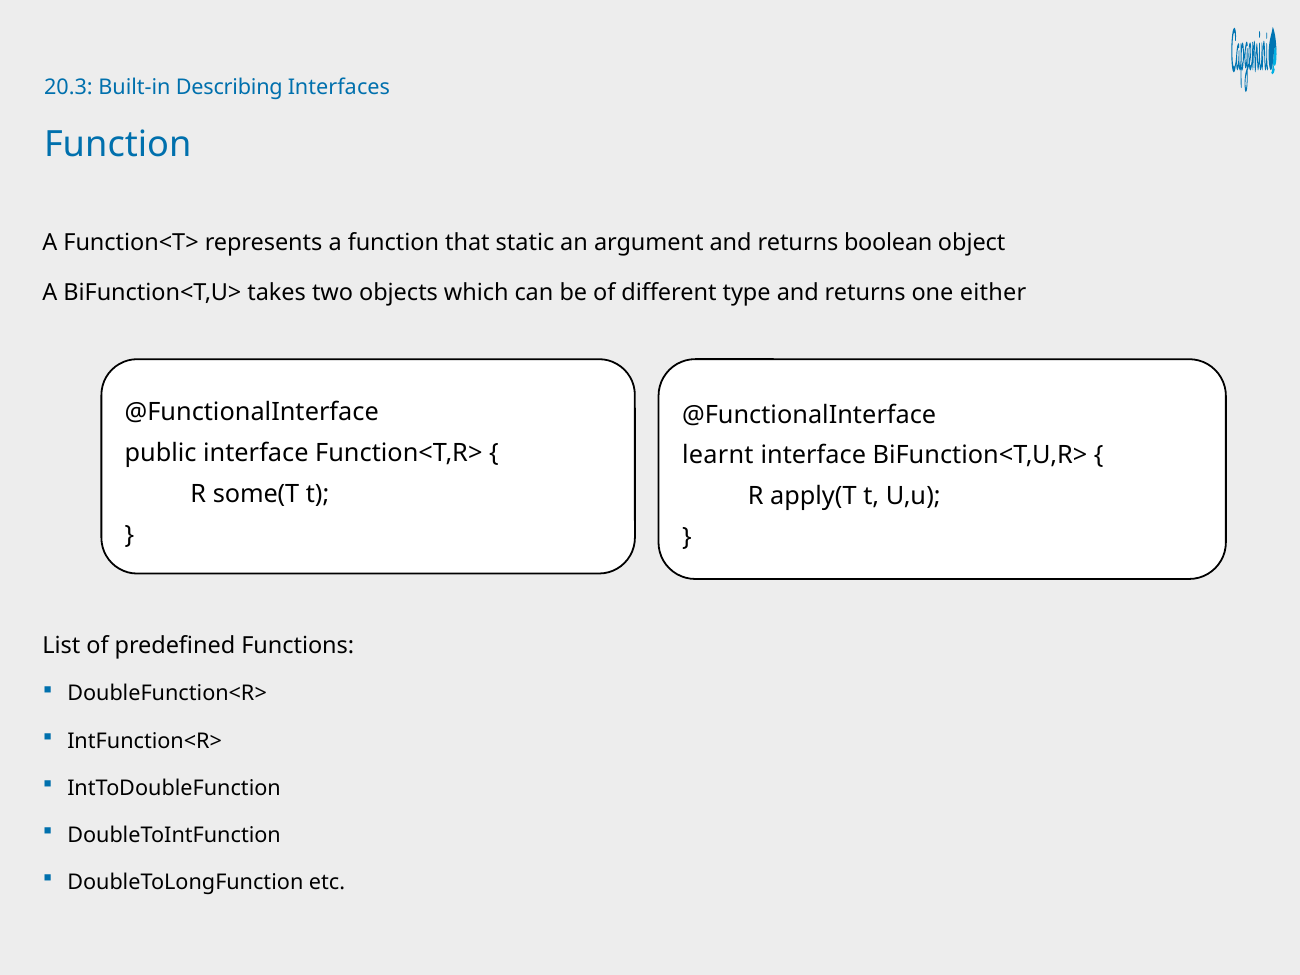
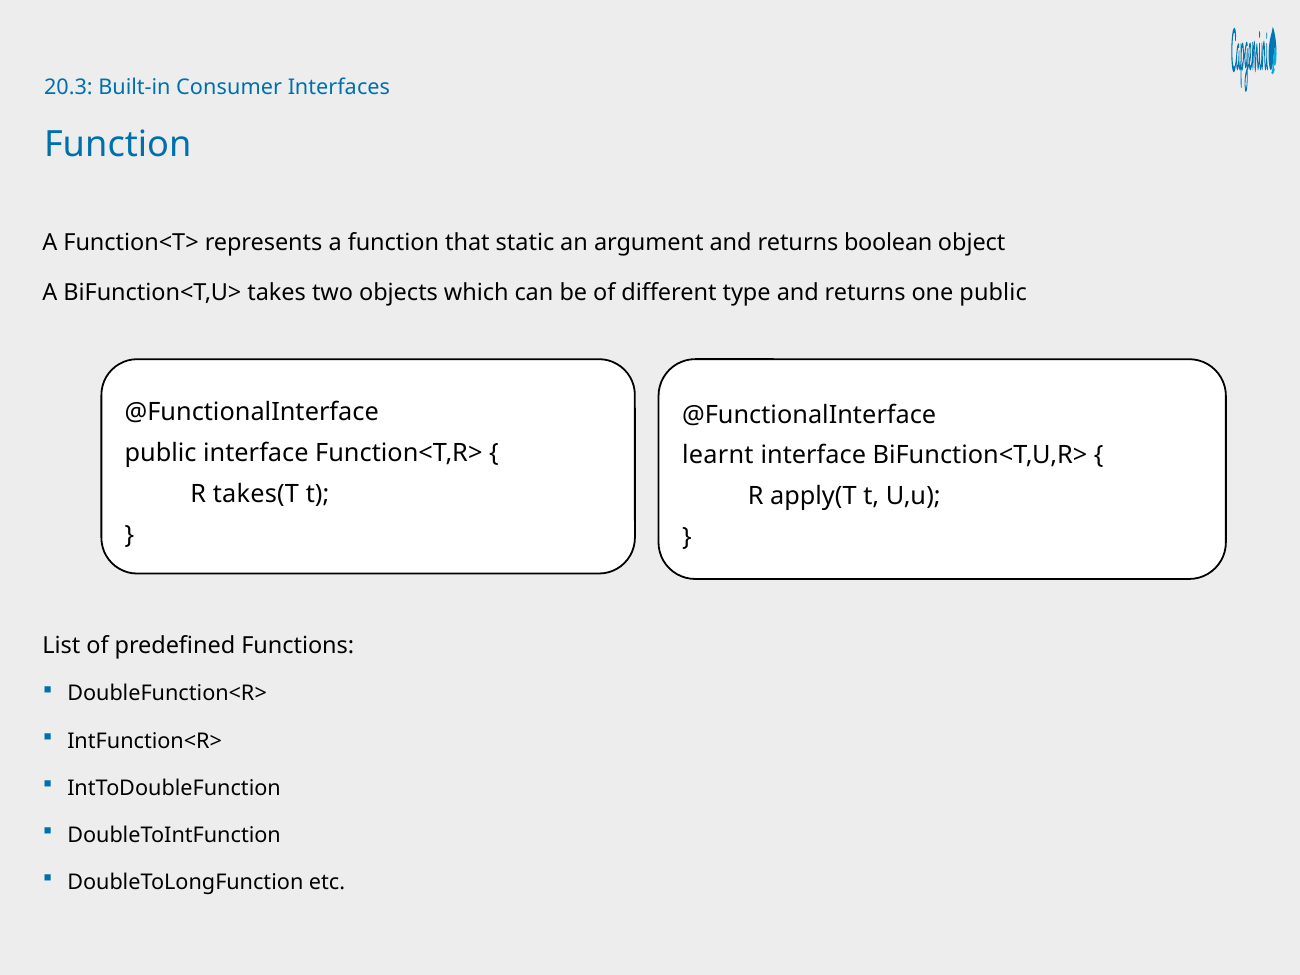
Describing: Describing -> Consumer
one either: either -> public
some(T: some(T -> takes(T
